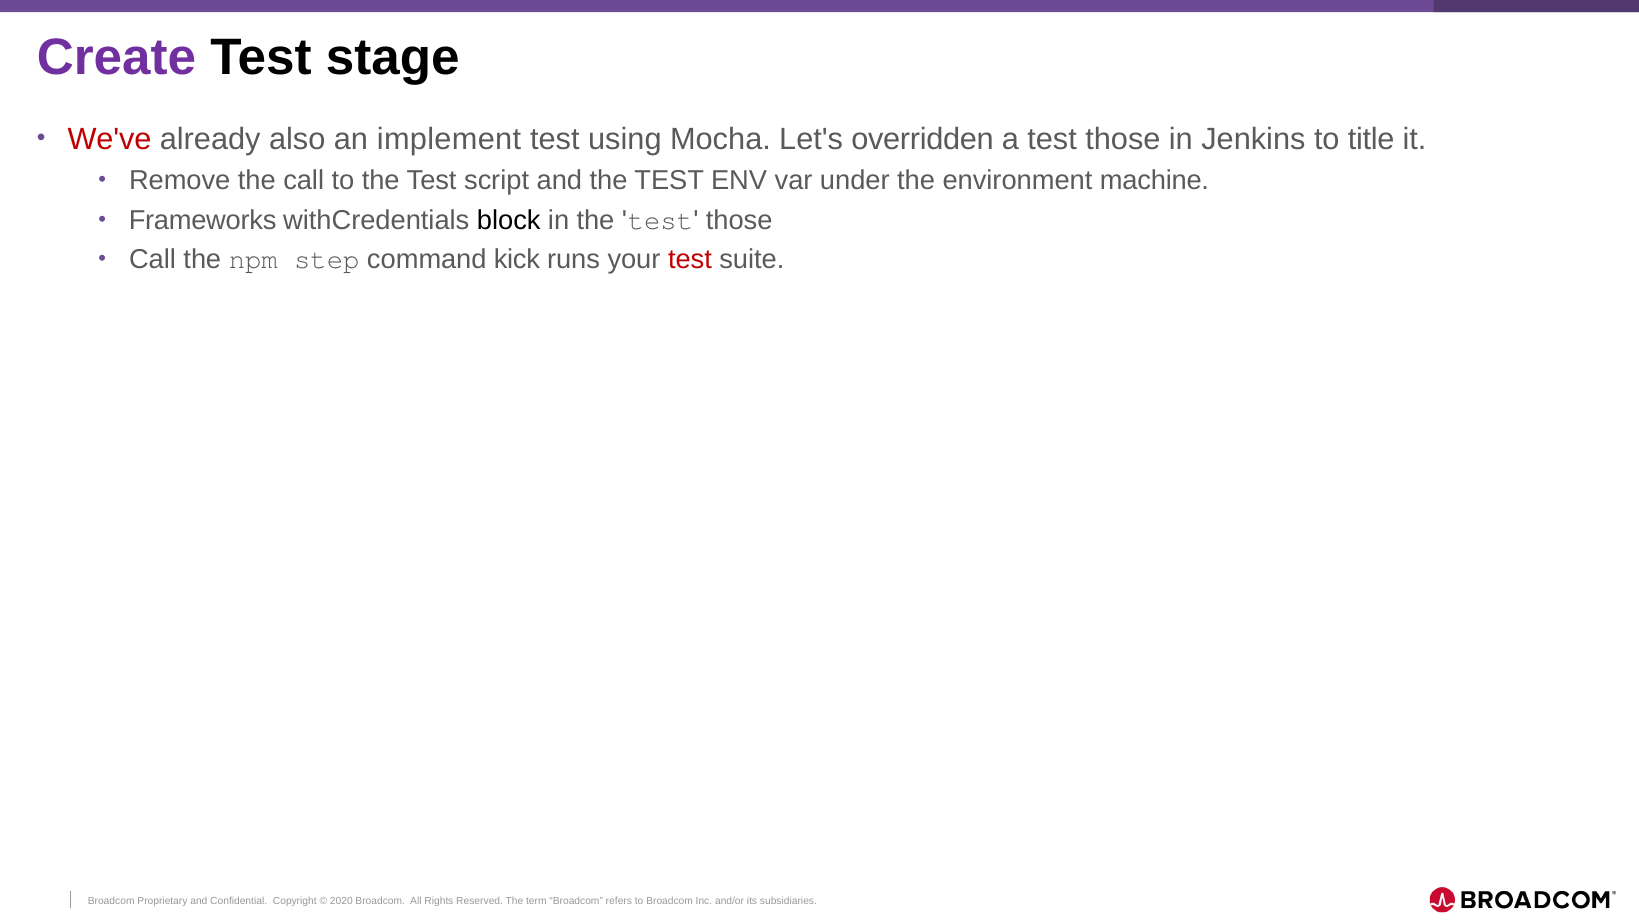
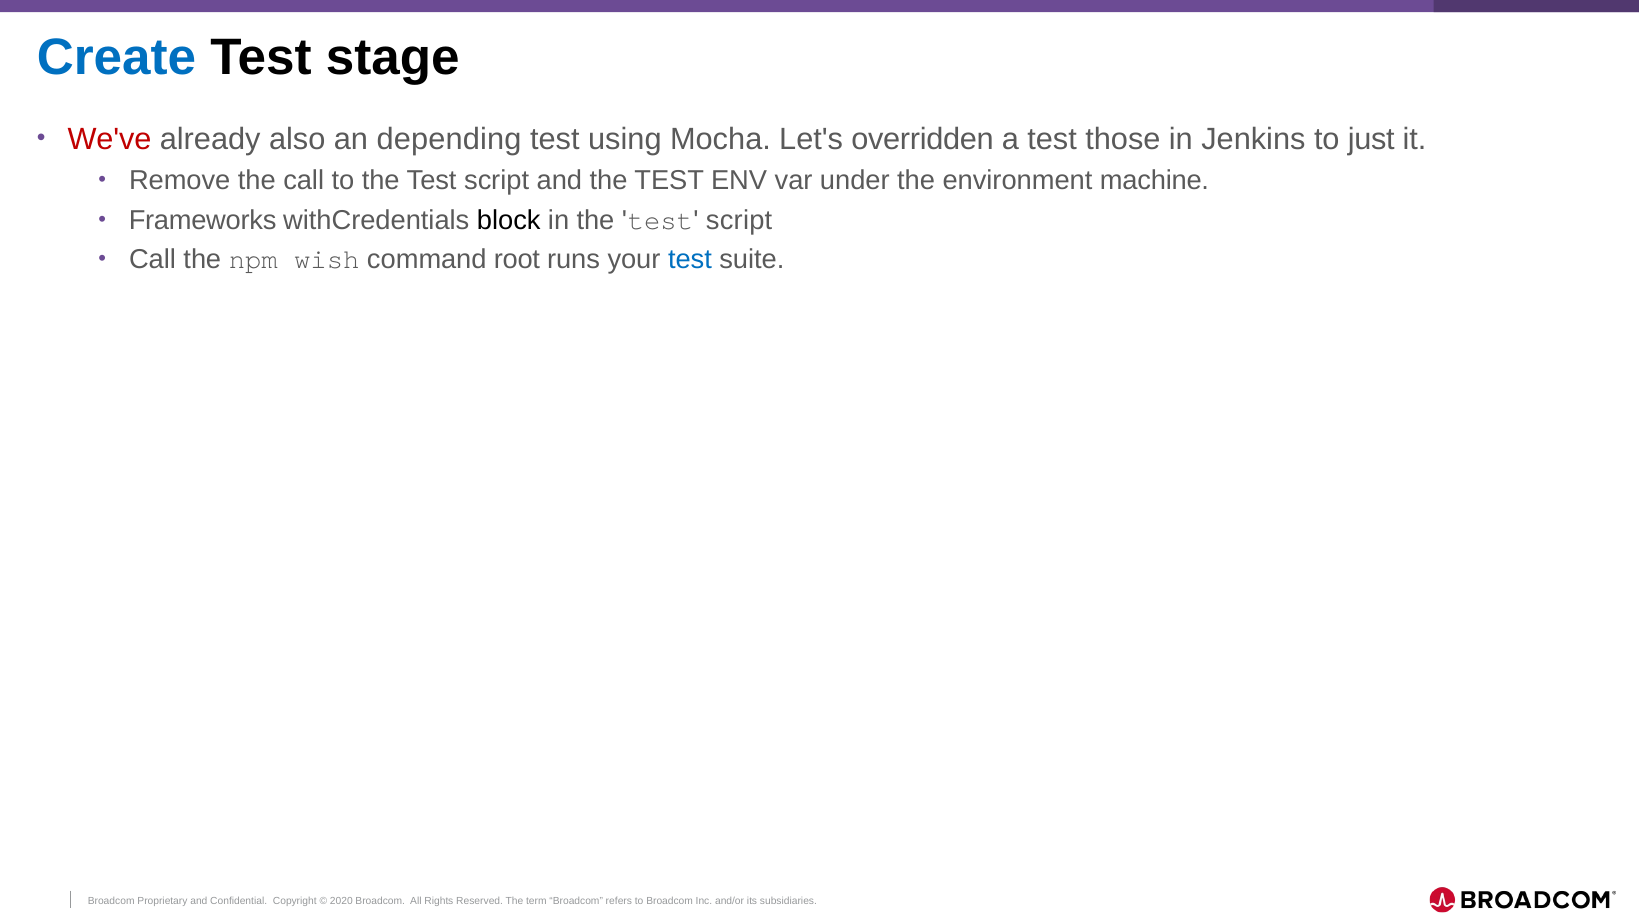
Create colour: purple -> blue
implement: implement -> depending
title: title -> just
in the test those: those -> script
step: step -> wish
kick: kick -> root
test at (690, 260) colour: red -> blue
